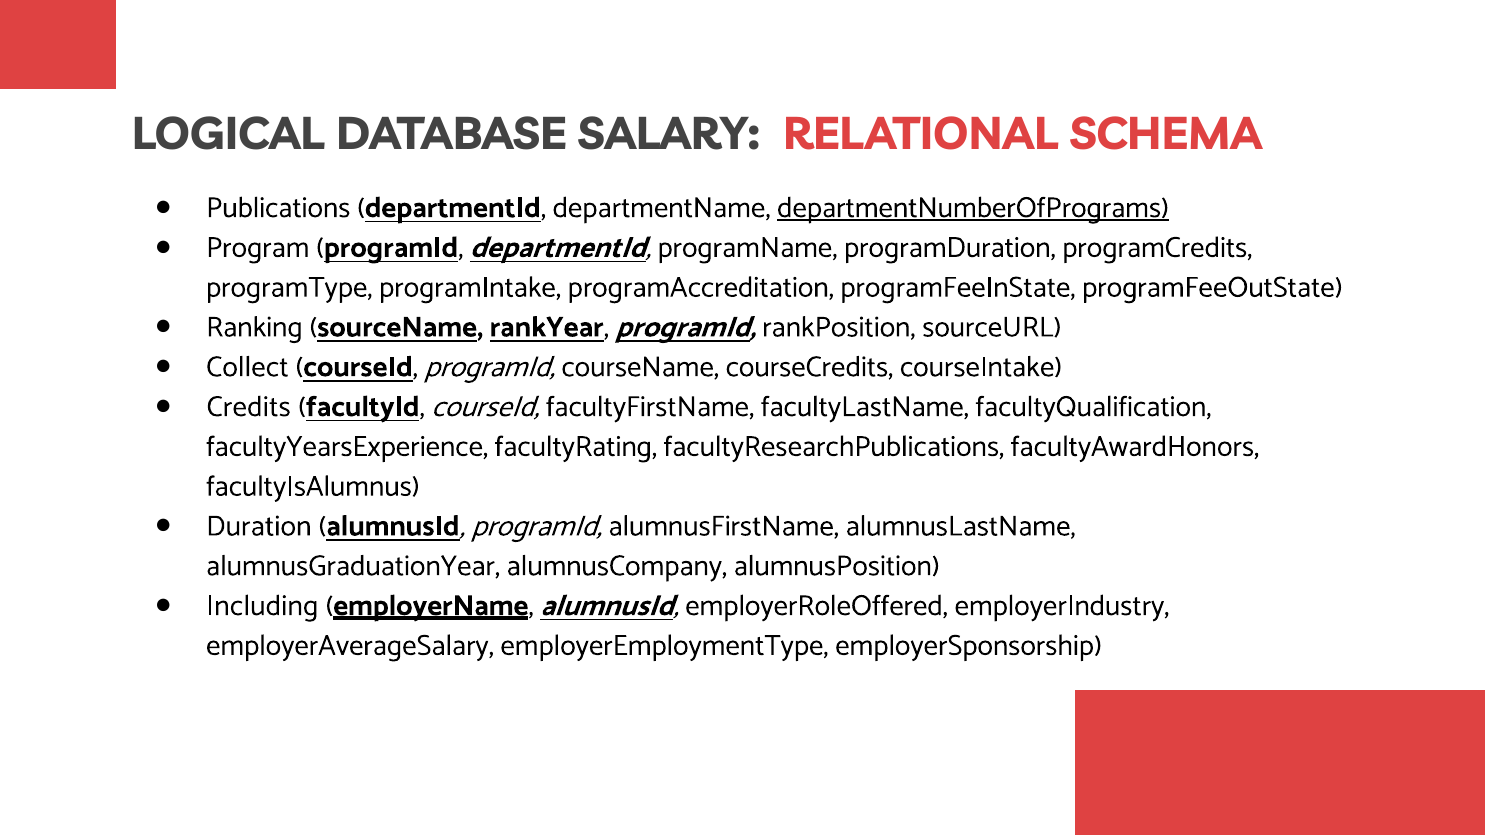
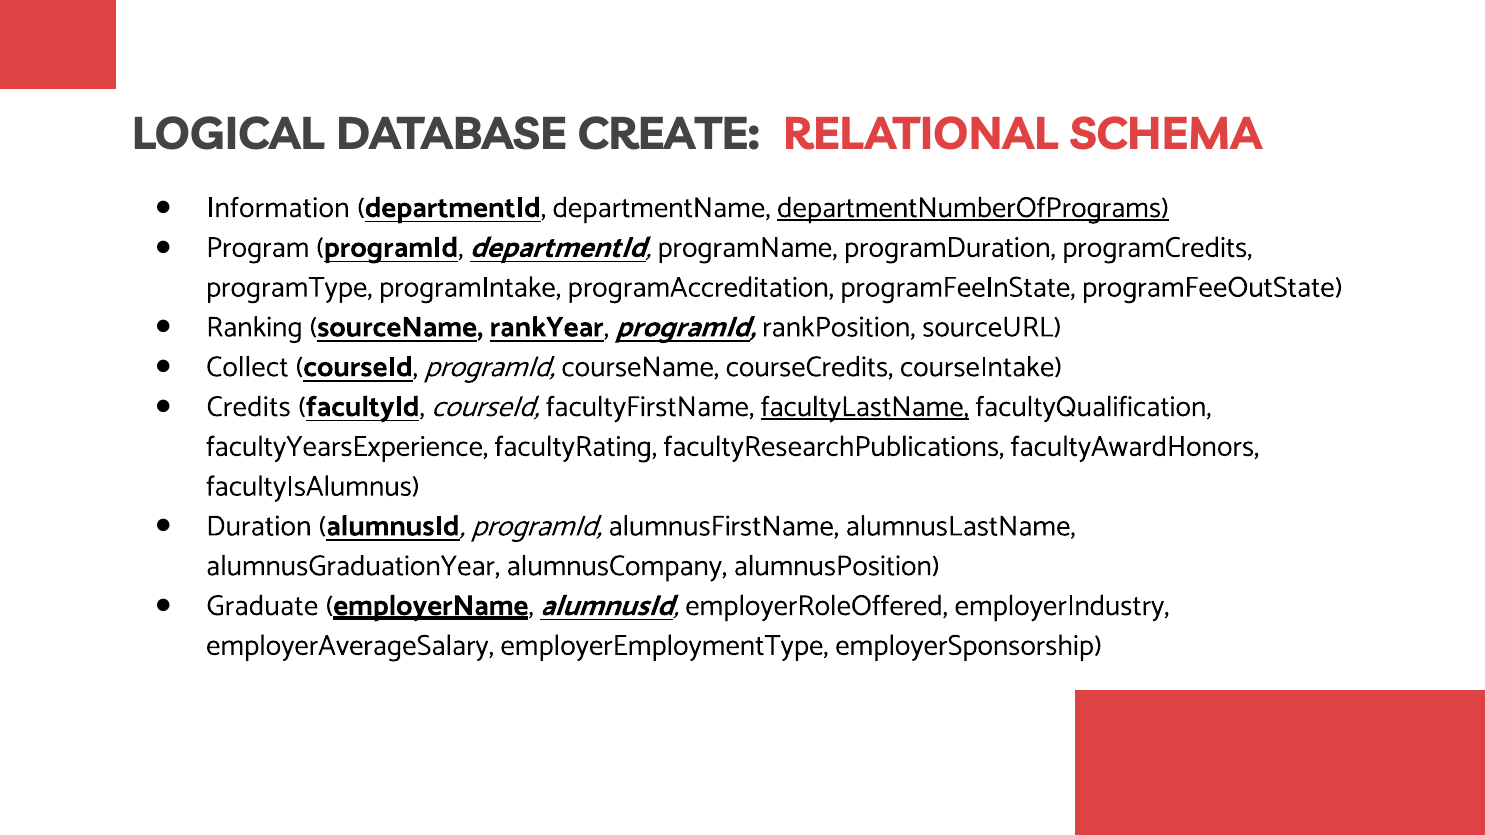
SALARY: SALARY -> CREATE
Publications: Publications -> Information
facultyLastName underline: none -> present
Including: Including -> Graduate
